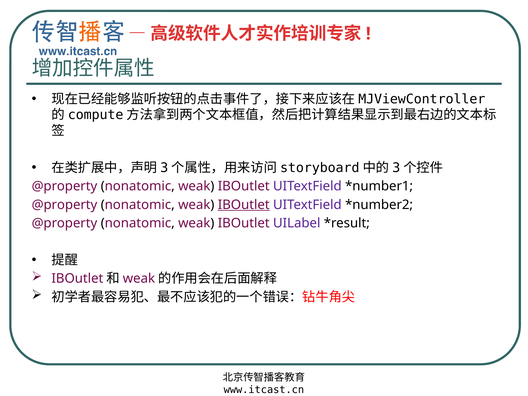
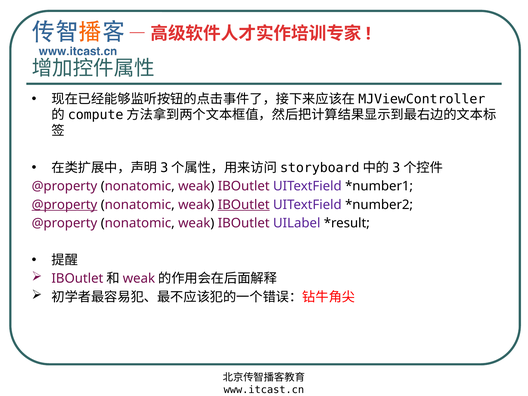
@property at (64, 205) underline: none -> present
